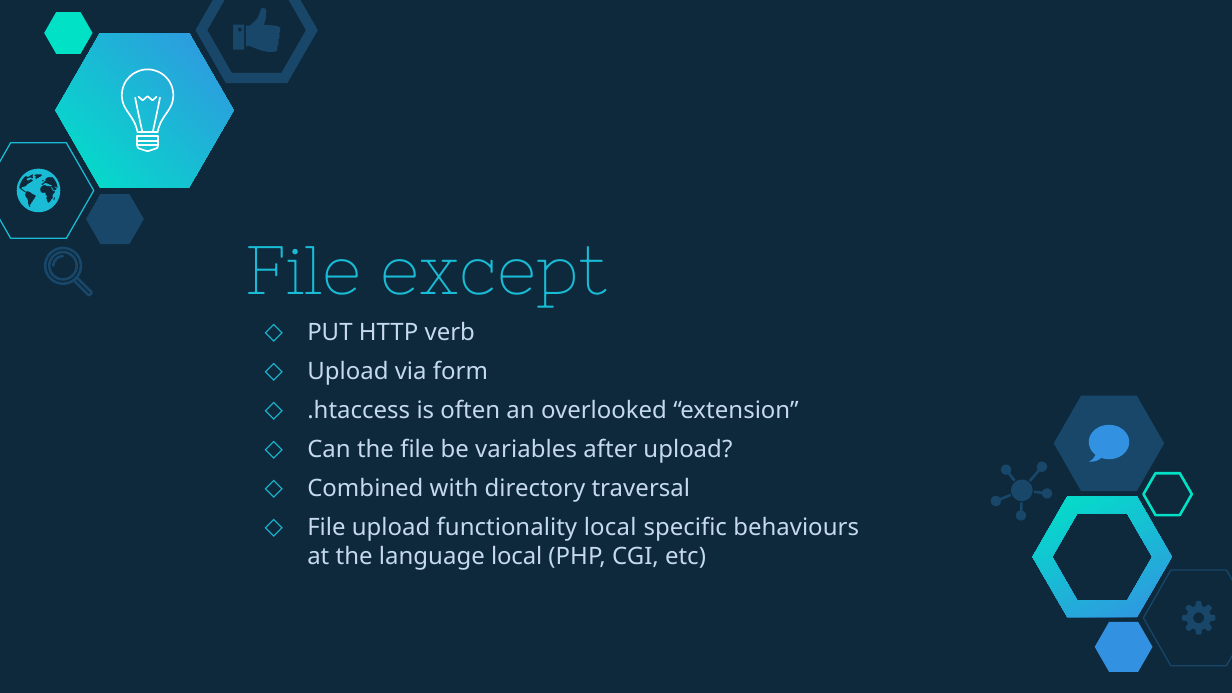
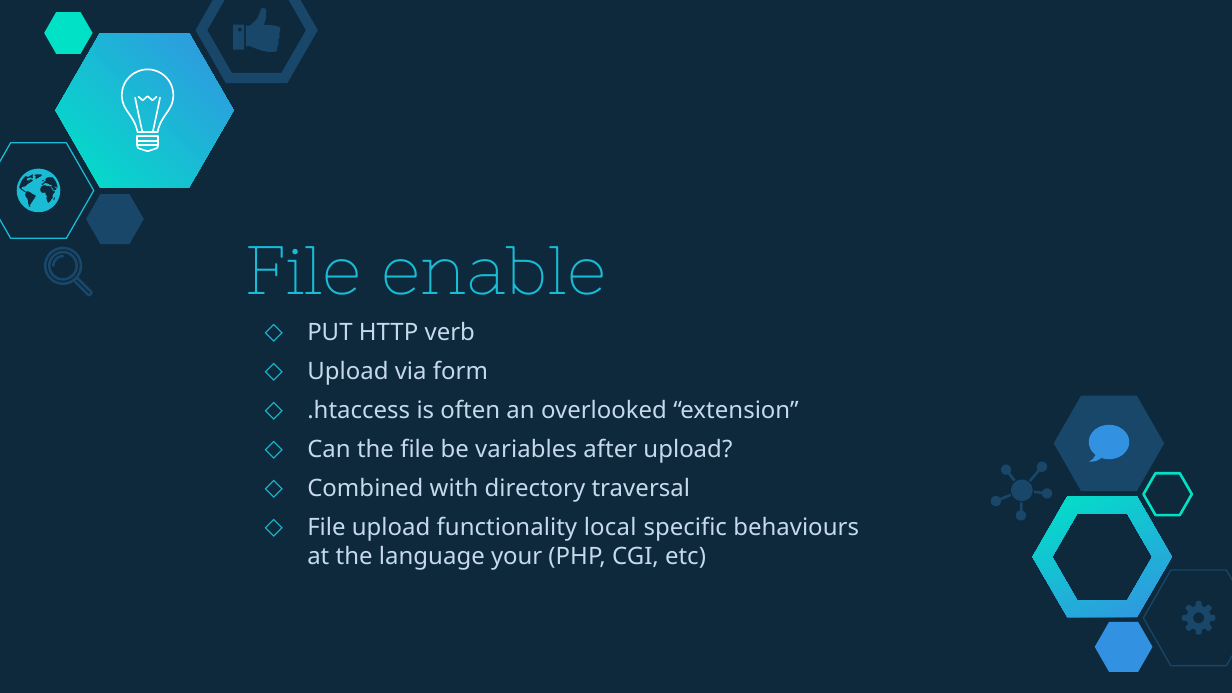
except: except -> enable
language local: local -> your
